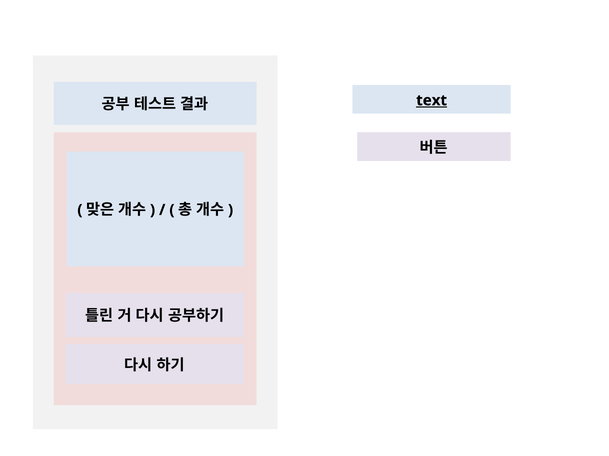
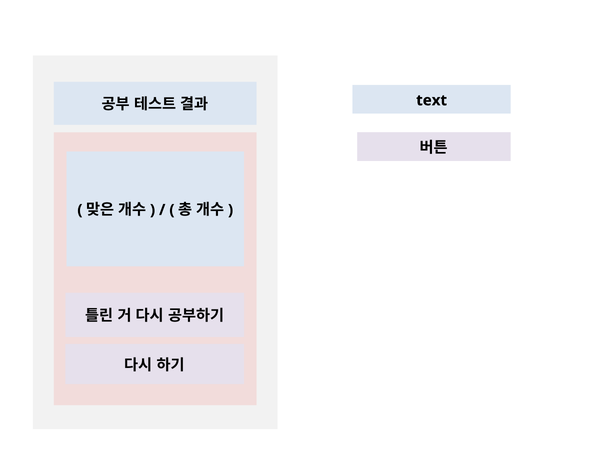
text underline: present -> none
